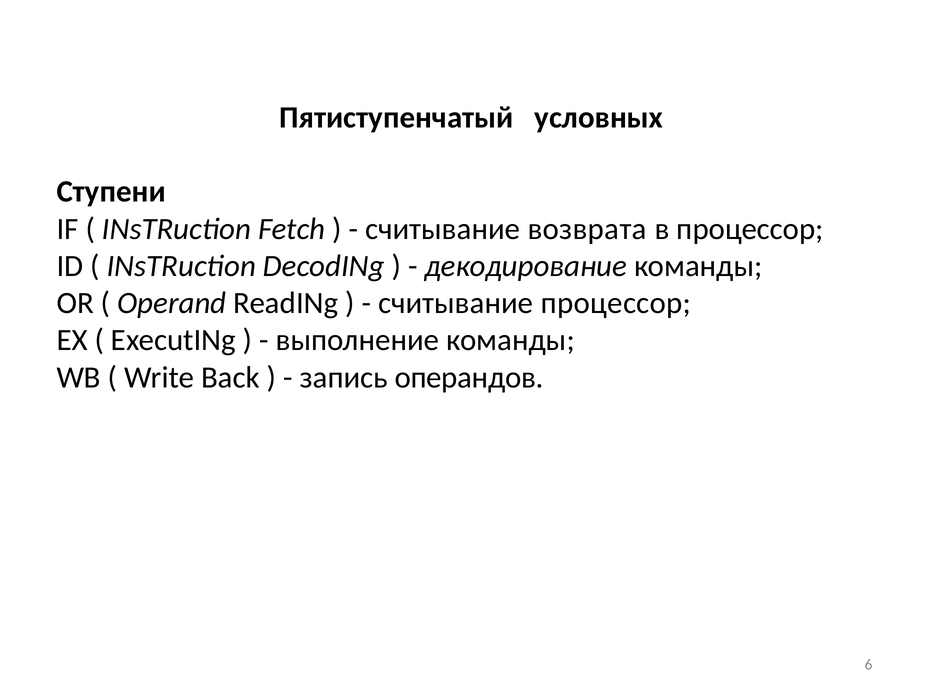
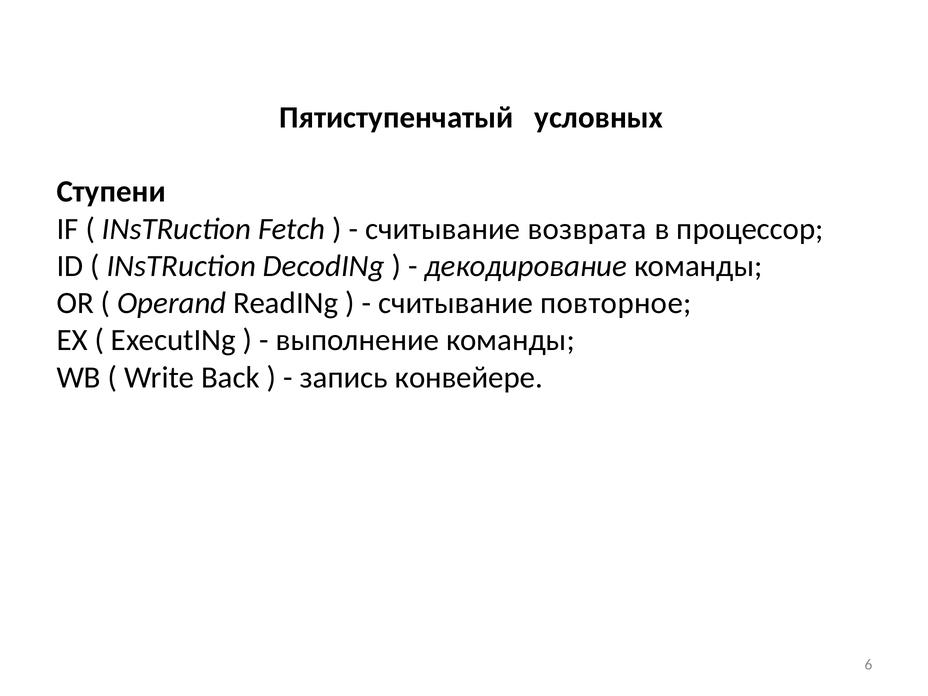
считывание процессор: процессор -> повторное
операндов: операндов -> конвейере
